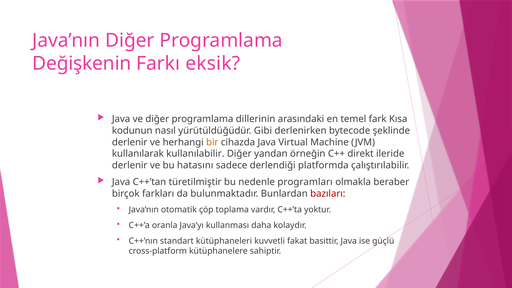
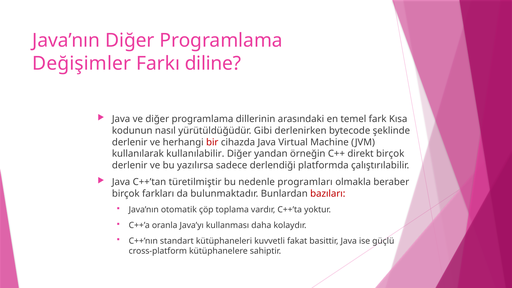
Değişkenin: Değişkenin -> Değişimler
eksik: eksik -> diline
bir colour: orange -> red
direkt ileride: ileride -> birçok
hatasını: hatasını -> yazılırsa
